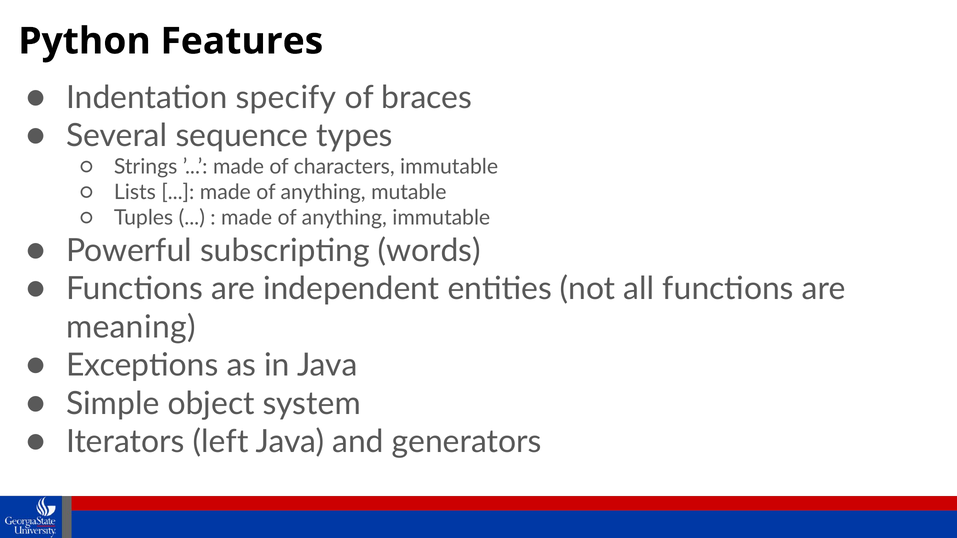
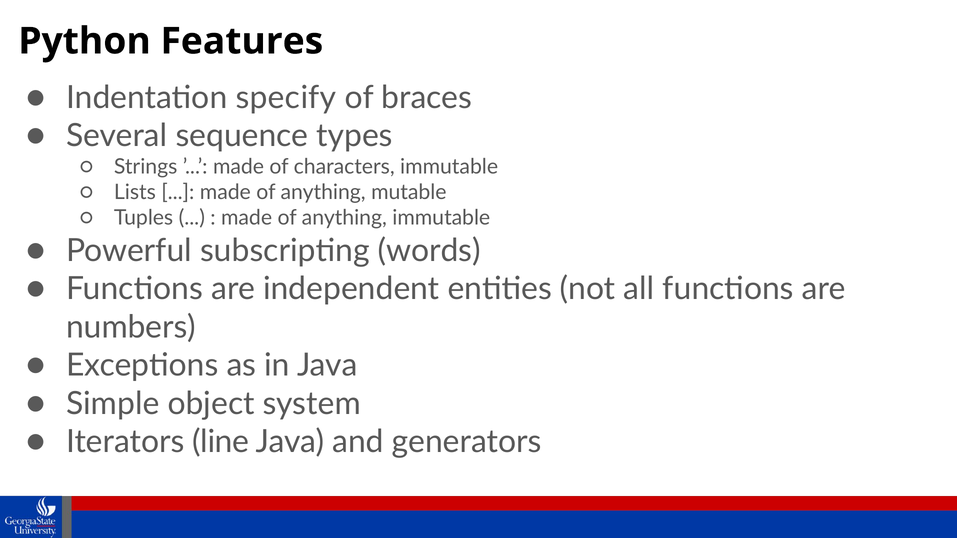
meaning: meaning -> numbers
left: left -> line
